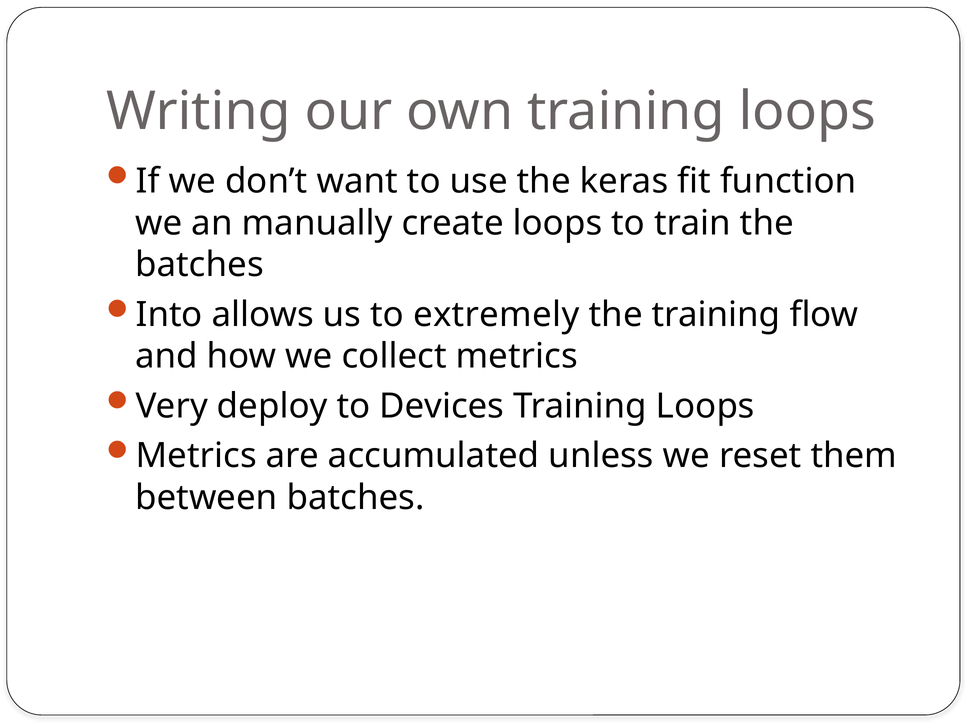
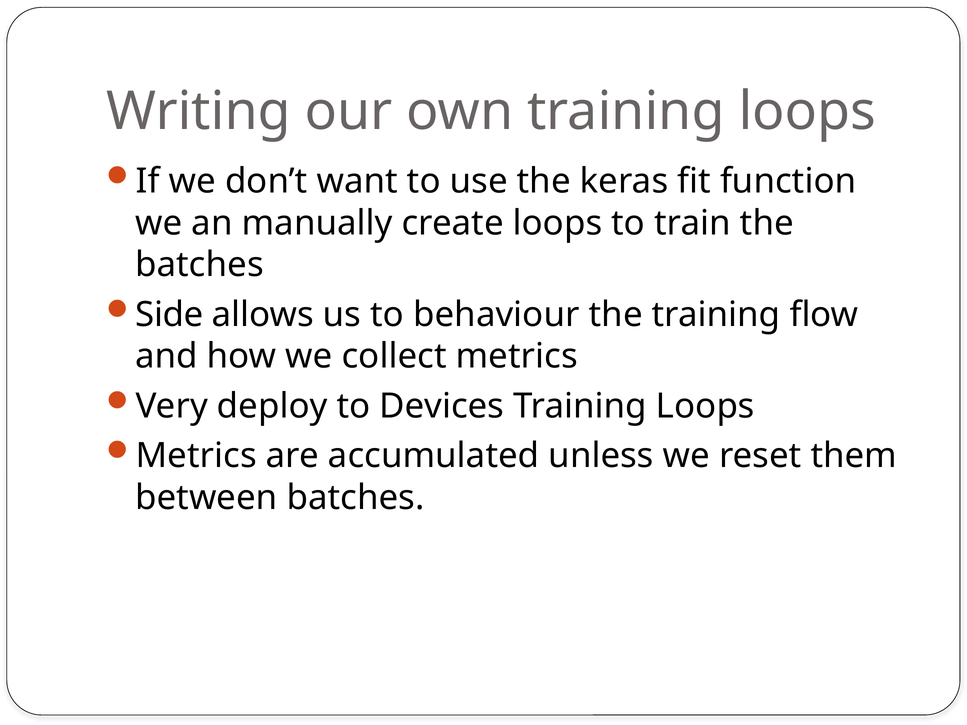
Into: Into -> Side
extremely: extremely -> behaviour
